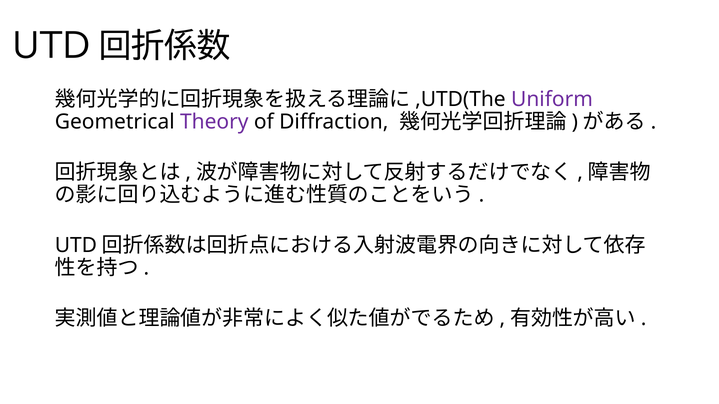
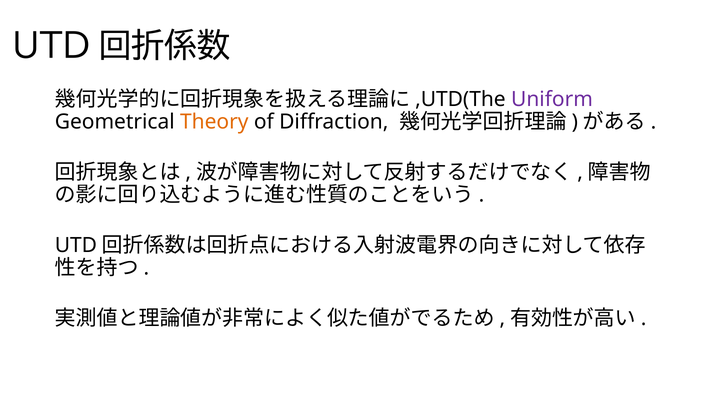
Theory colour: purple -> orange
